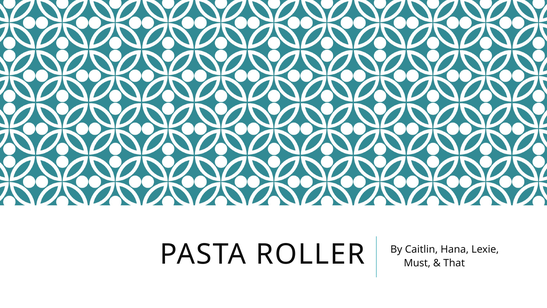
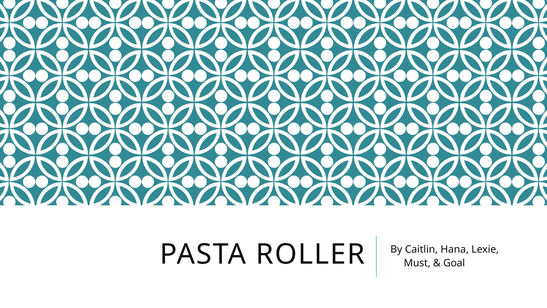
That: That -> Goal
